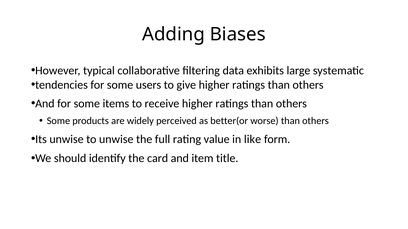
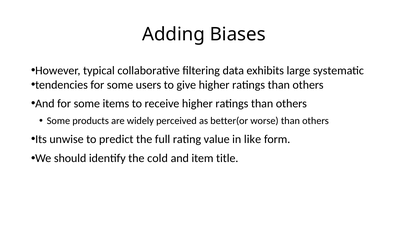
to unwise: unwise -> predict
card: card -> cold
